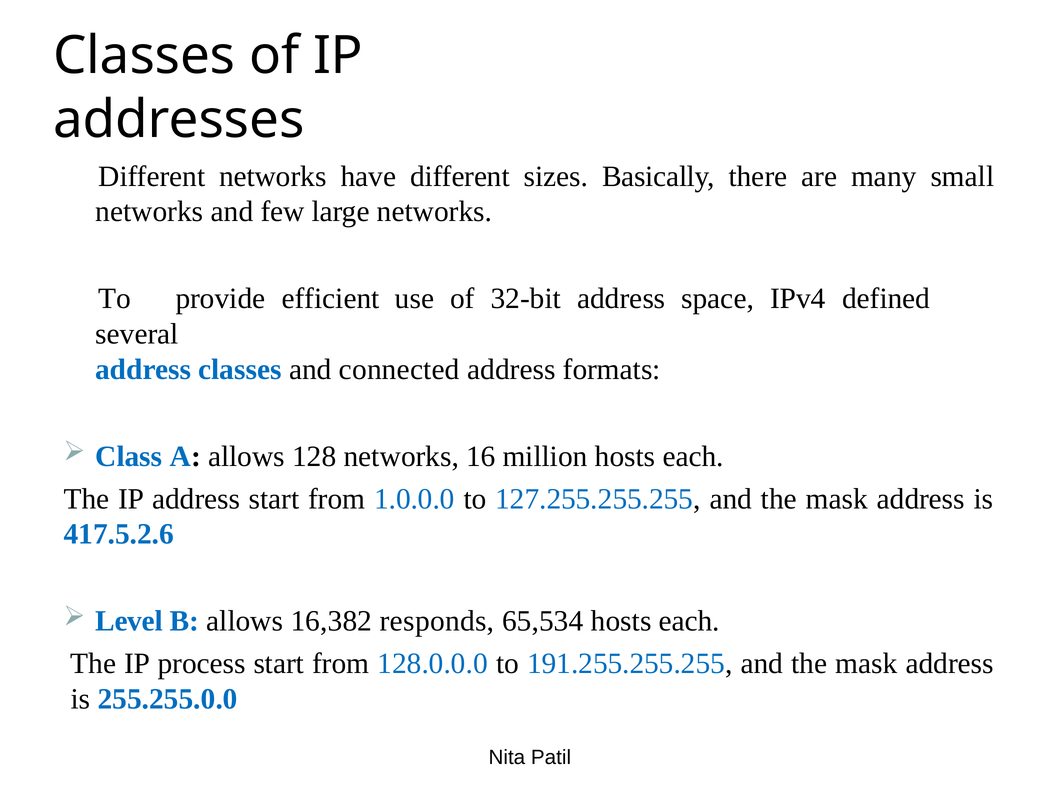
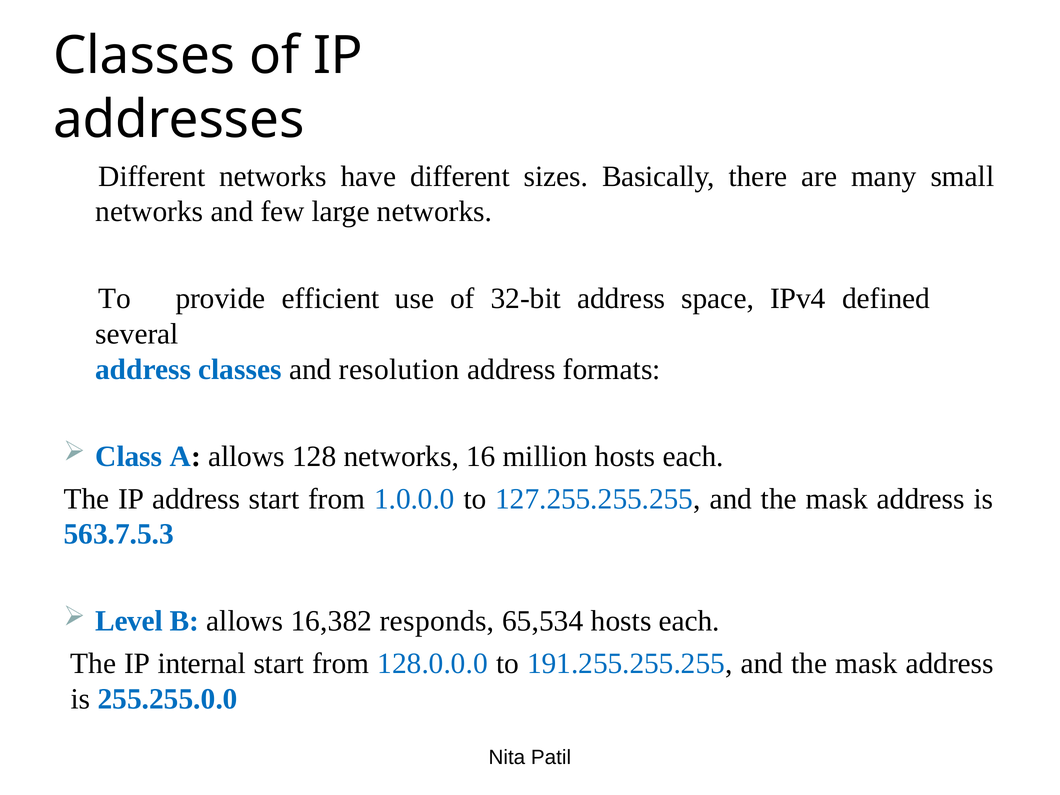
connected: connected -> resolution
417.5.2.6: 417.5.2.6 -> 563.7.5.3
process: process -> internal
